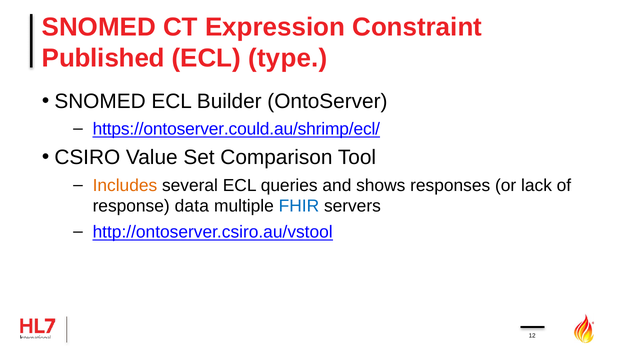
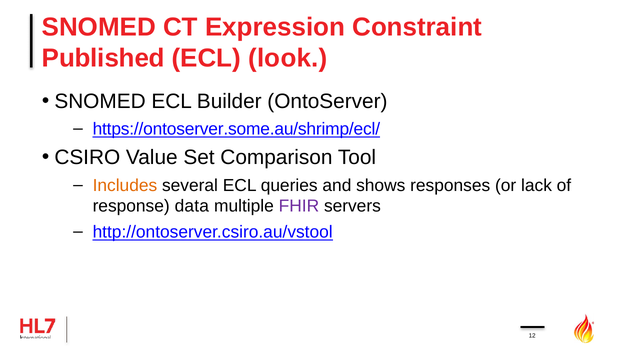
type: type -> look
https://ontoserver.could.au/shrimp/ecl/: https://ontoserver.could.au/shrimp/ecl/ -> https://ontoserver.some.au/shrimp/ecl/
FHIR colour: blue -> purple
